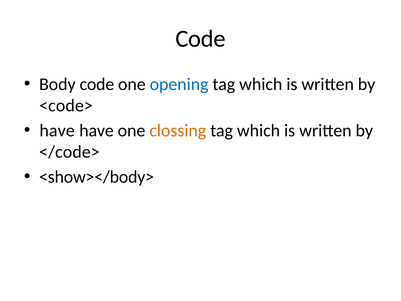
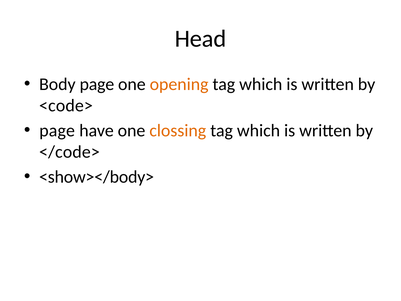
Code at (201, 39): Code -> Head
Body code: code -> page
opening colour: blue -> orange
have at (57, 130): have -> page
